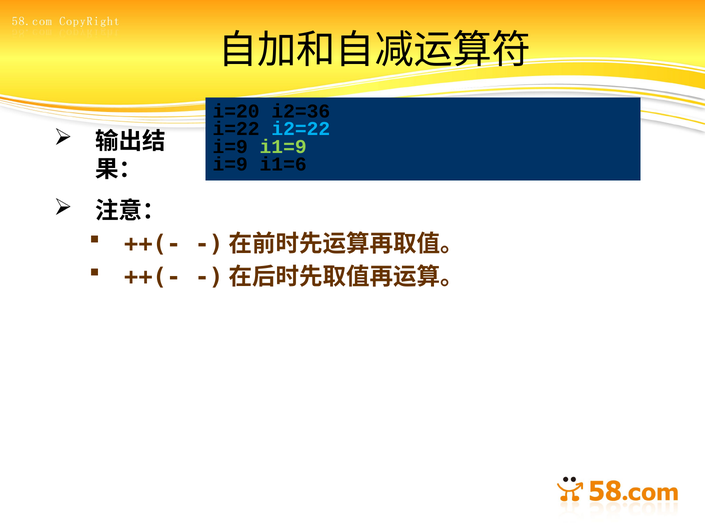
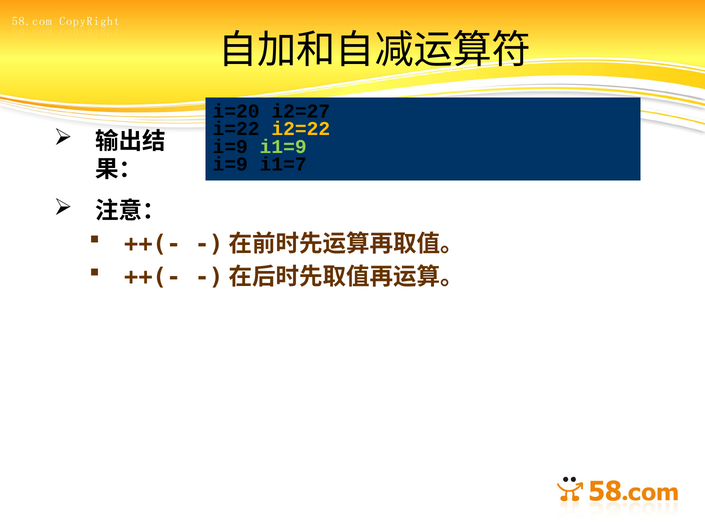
i2=36: i2=36 -> i2=27
i2=22 colour: light blue -> yellow
i1=6: i1=6 -> i1=7
